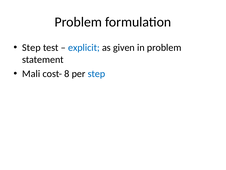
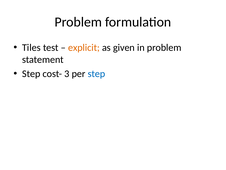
Step at (31, 47): Step -> Tiles
explicit colour: blue -> orange
Mali at (31, 74): Mali -> Step
8: 8 -> 3
